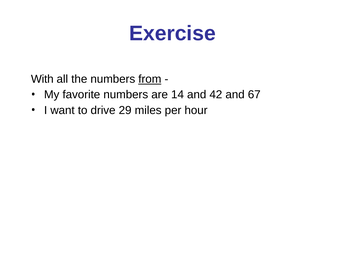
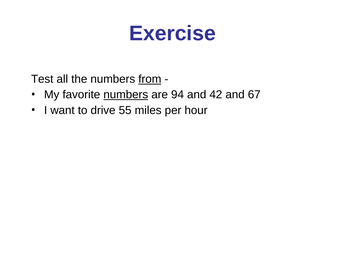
With: With -> Test
numbers at (126, 95) underline: none -> present
14: 14 -> 94
29: 29 -> 55
